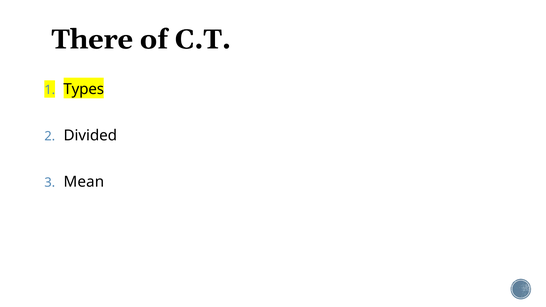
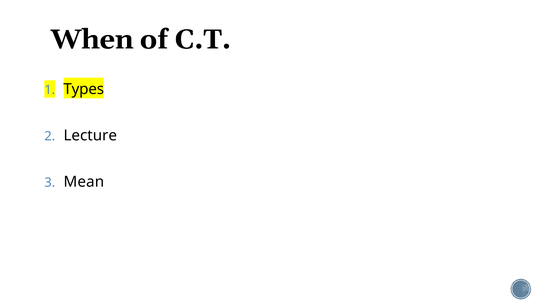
There: There -> When
Divided: Divided -> Lecture
